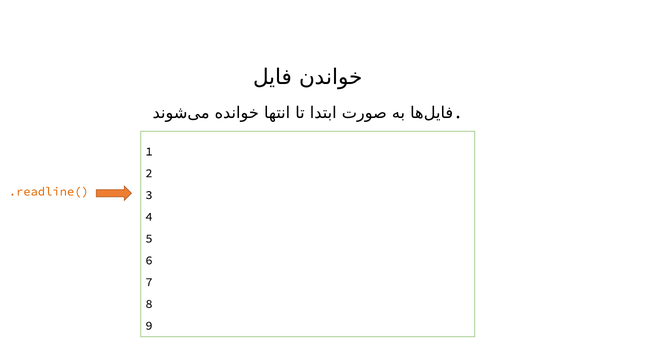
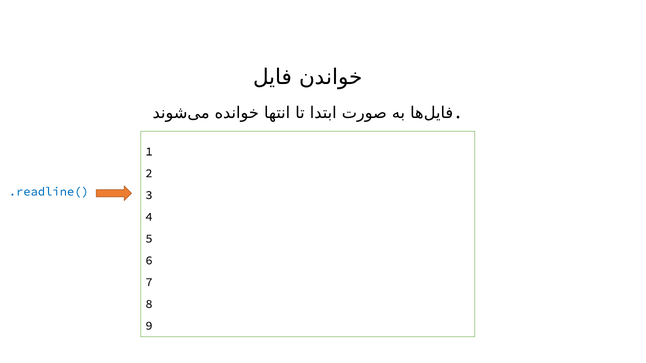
.readline( colour: orange -> blue
